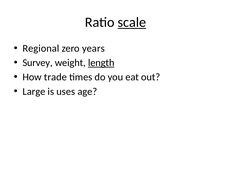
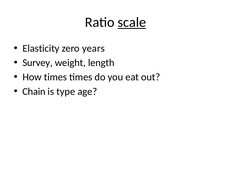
Regional: Regional -> Elasticity
length underline: present -> none
How trade: trade -> times
Large: Large -> Chain
uses: uses -> type
